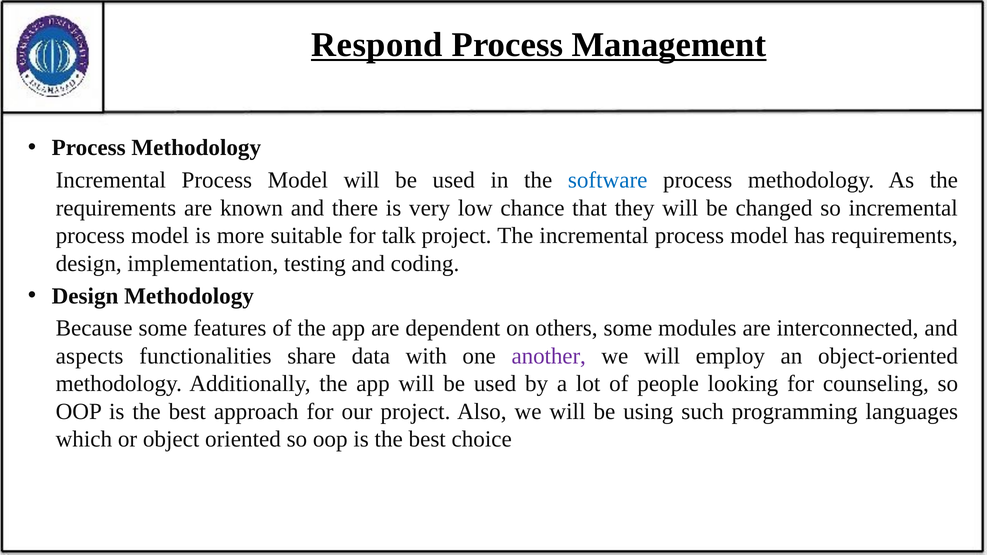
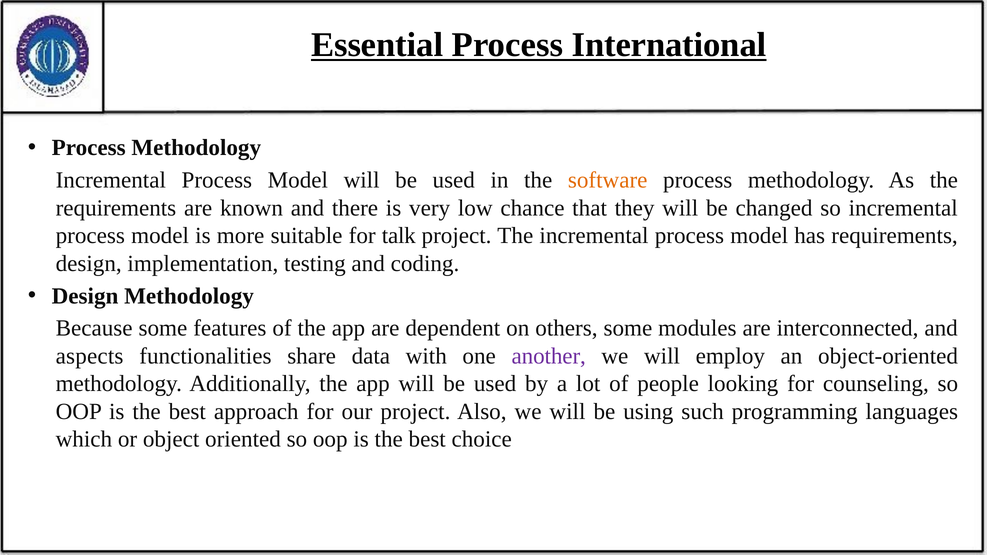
Respond: Respond -> Essential
Management: Management -> International
software colour: blue -> orange
